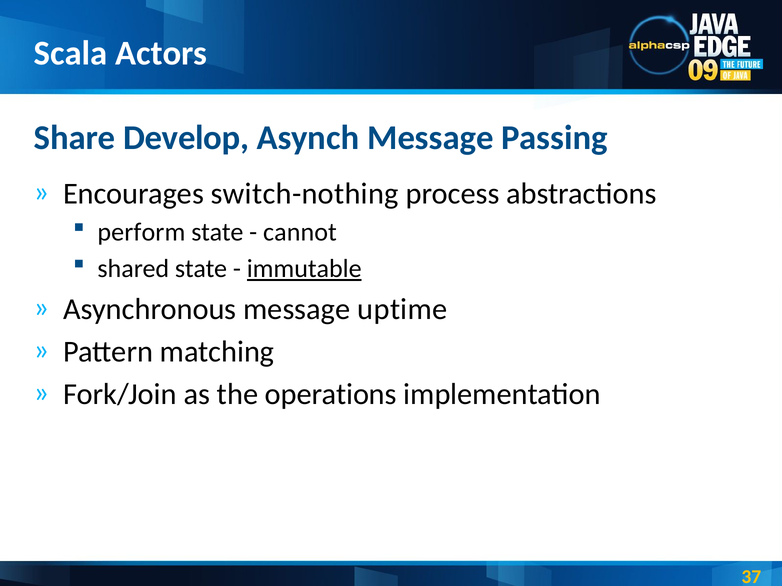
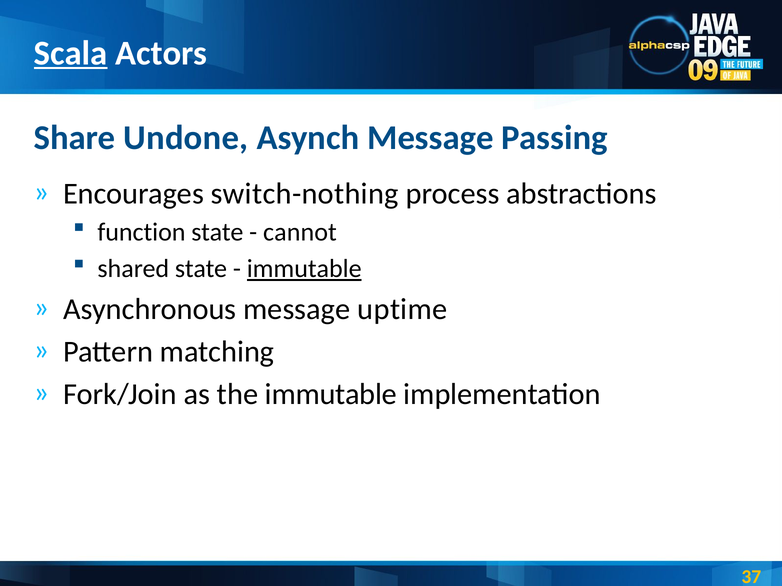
Scala underline: none -> present
Develop: Develop -> Undone
perform: perform -> function
the operations: operations -> immutable
